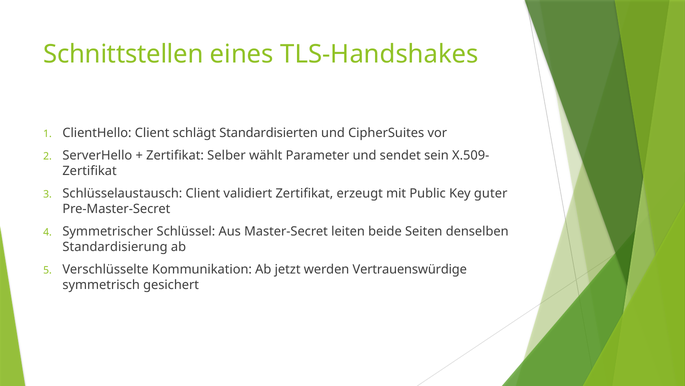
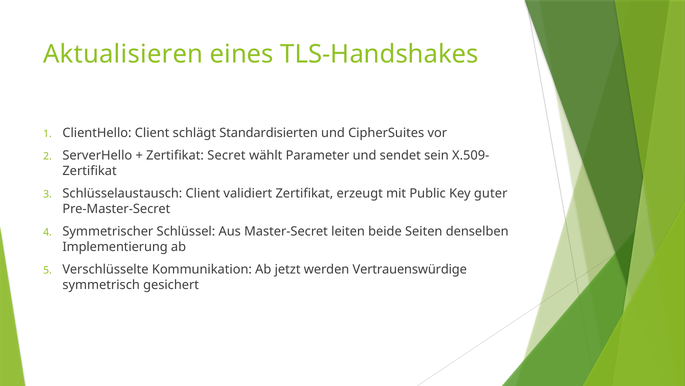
Schnittstellen: Schnittstellen -> Aktualisieren
Selber: Selber -> Secret
Standardisierung: Standardisierung -> Implementierung
